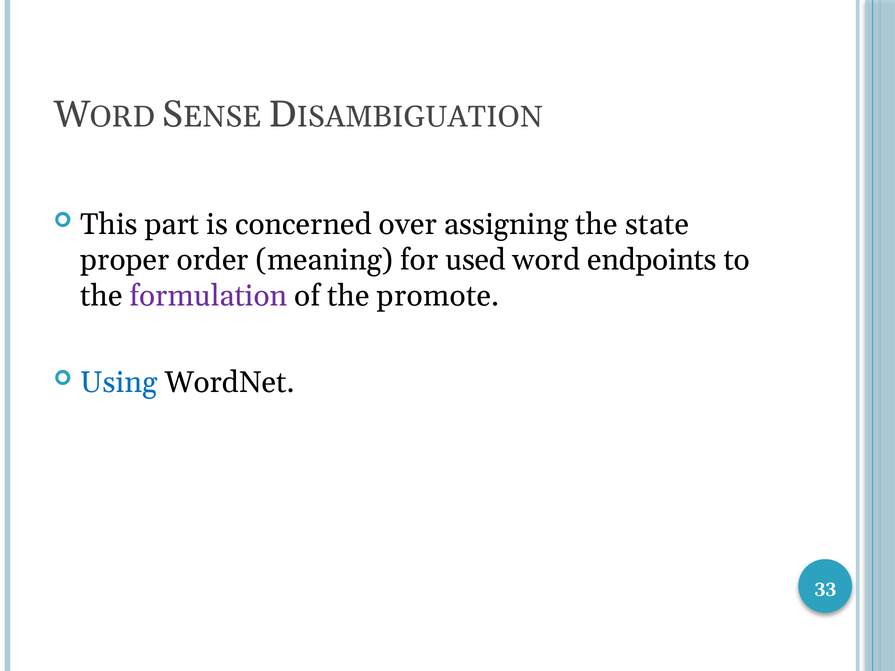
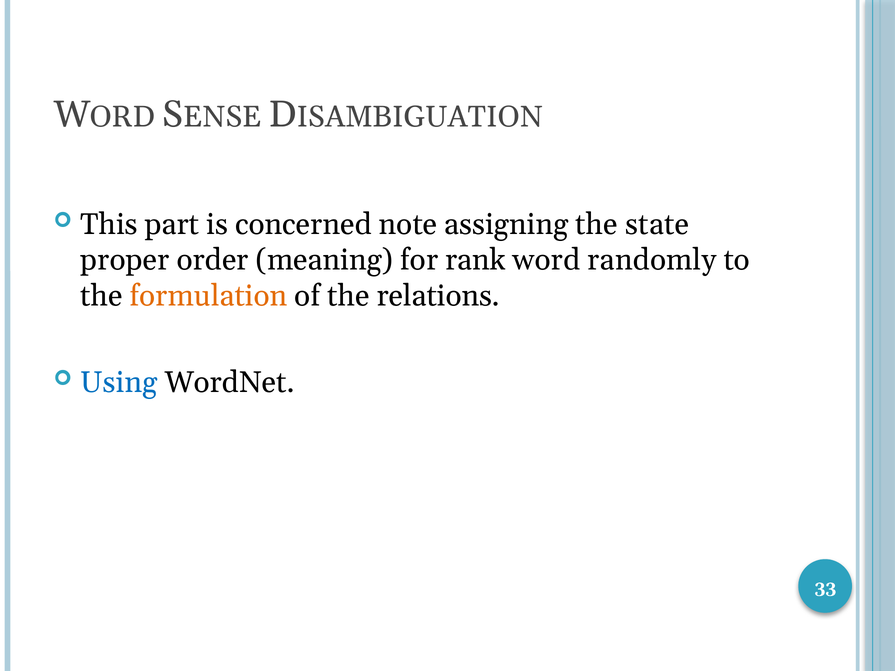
over: over -> note
used: used -> rank
endpoints: endpoints -> randomly
formulation colour: purple -> orange
promote: promote -> relations
